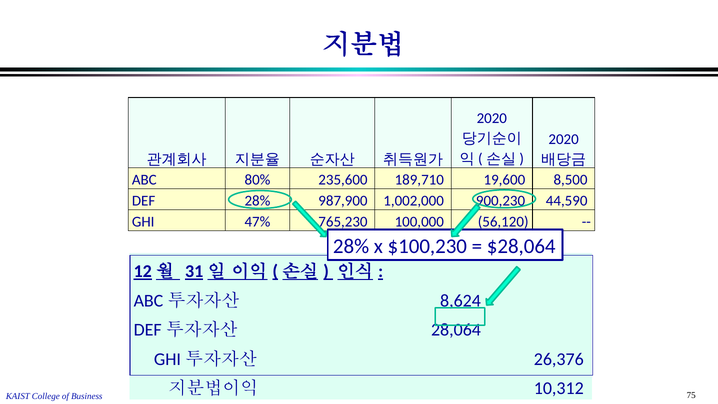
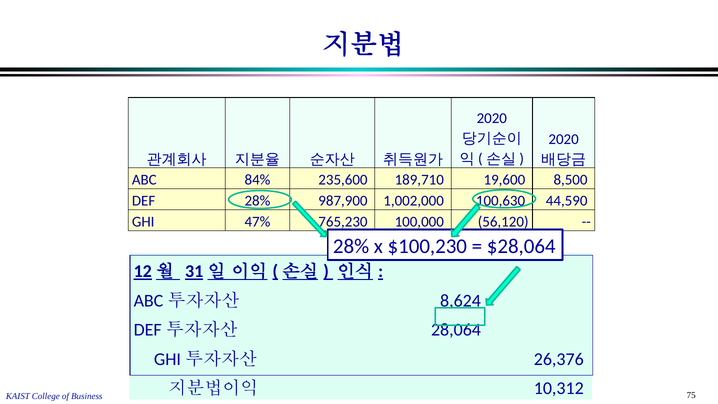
80%: 80% -> 84%
900,230: 900,230 -> 100,630
